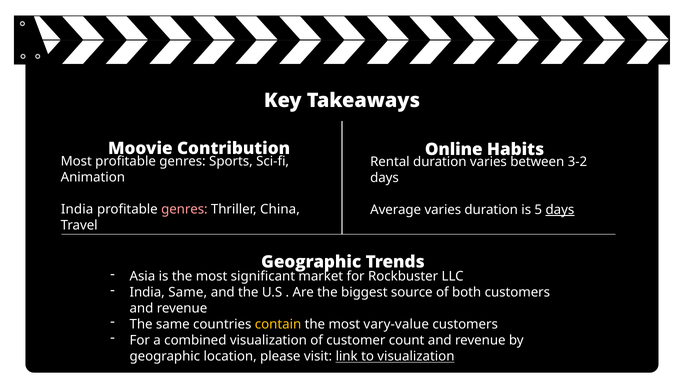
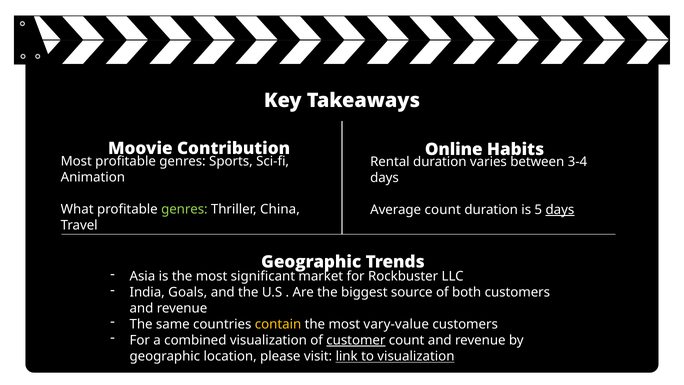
3-2: 3-2 -> 3-4
India at (77, 209): India -> What
genres at (184, 209) colour: pink -> light green
Average varies: varies -> count
India Same: Same -> Goals
customer underline: none -> present
